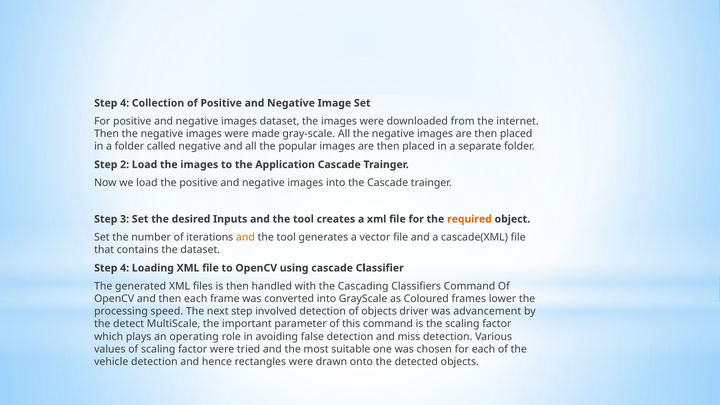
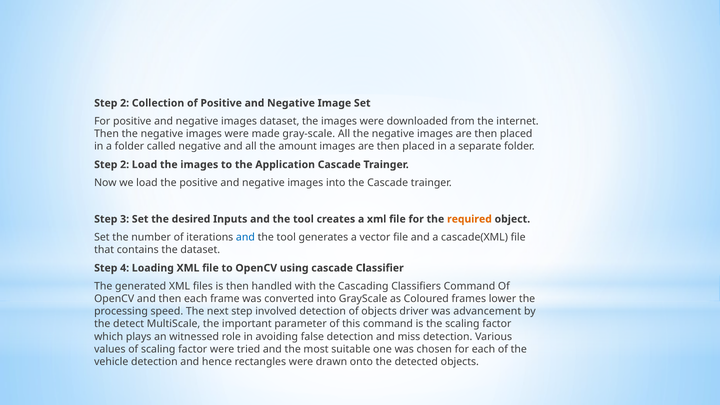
4 at (125, 103): 4 -> 2
popular: popular -> amount
and at (245, 237) colour: orange -> blue
operating: operating -> witnessed
